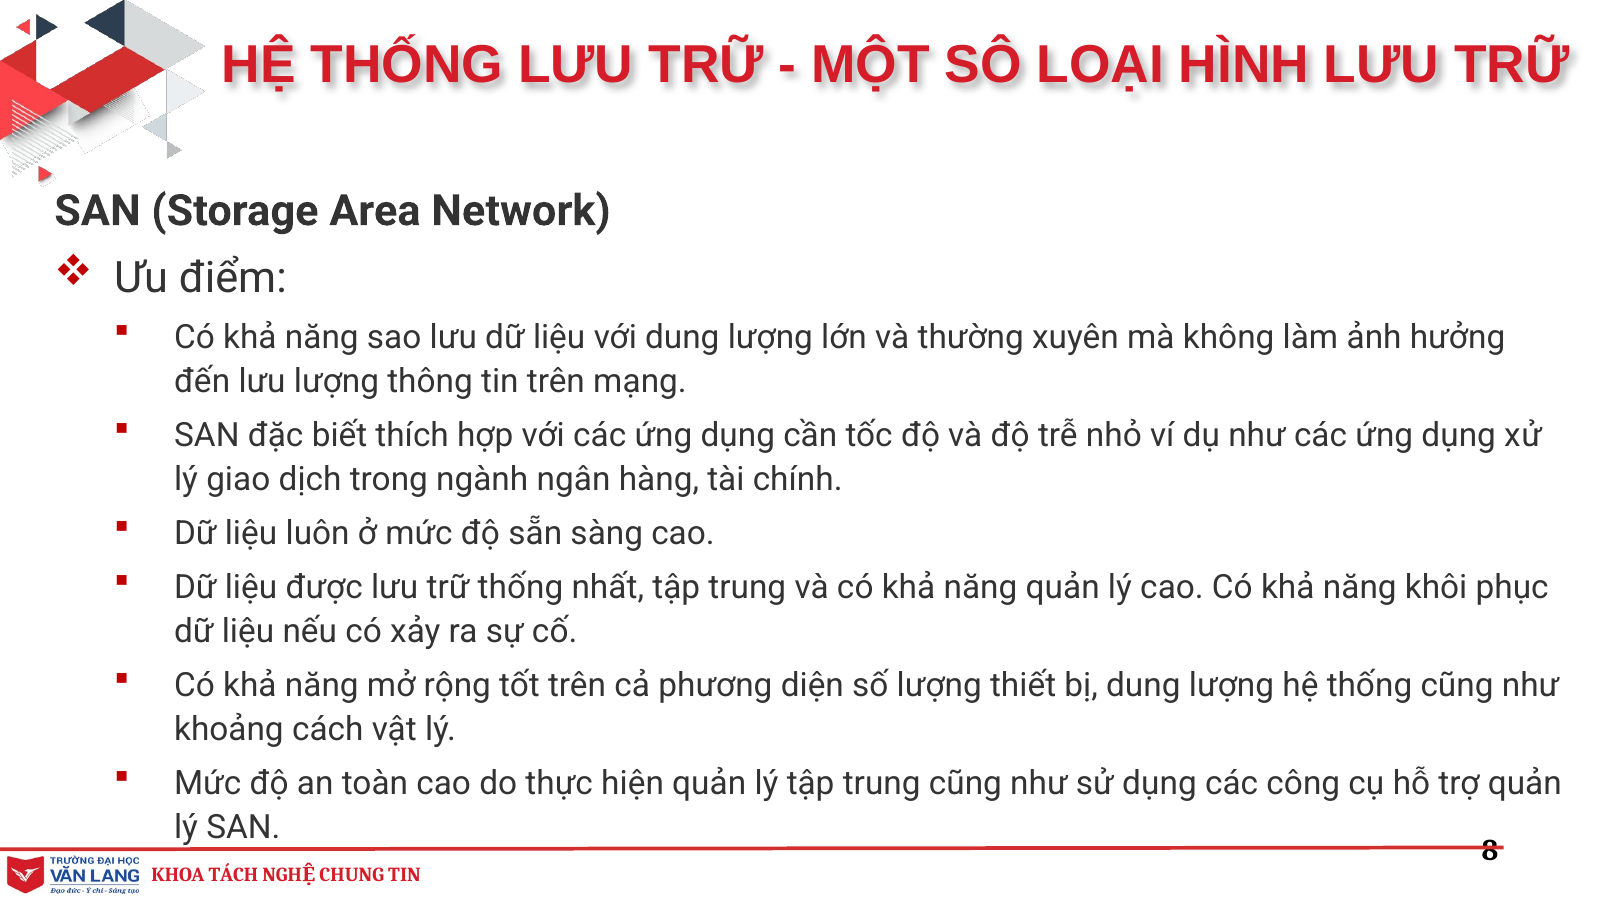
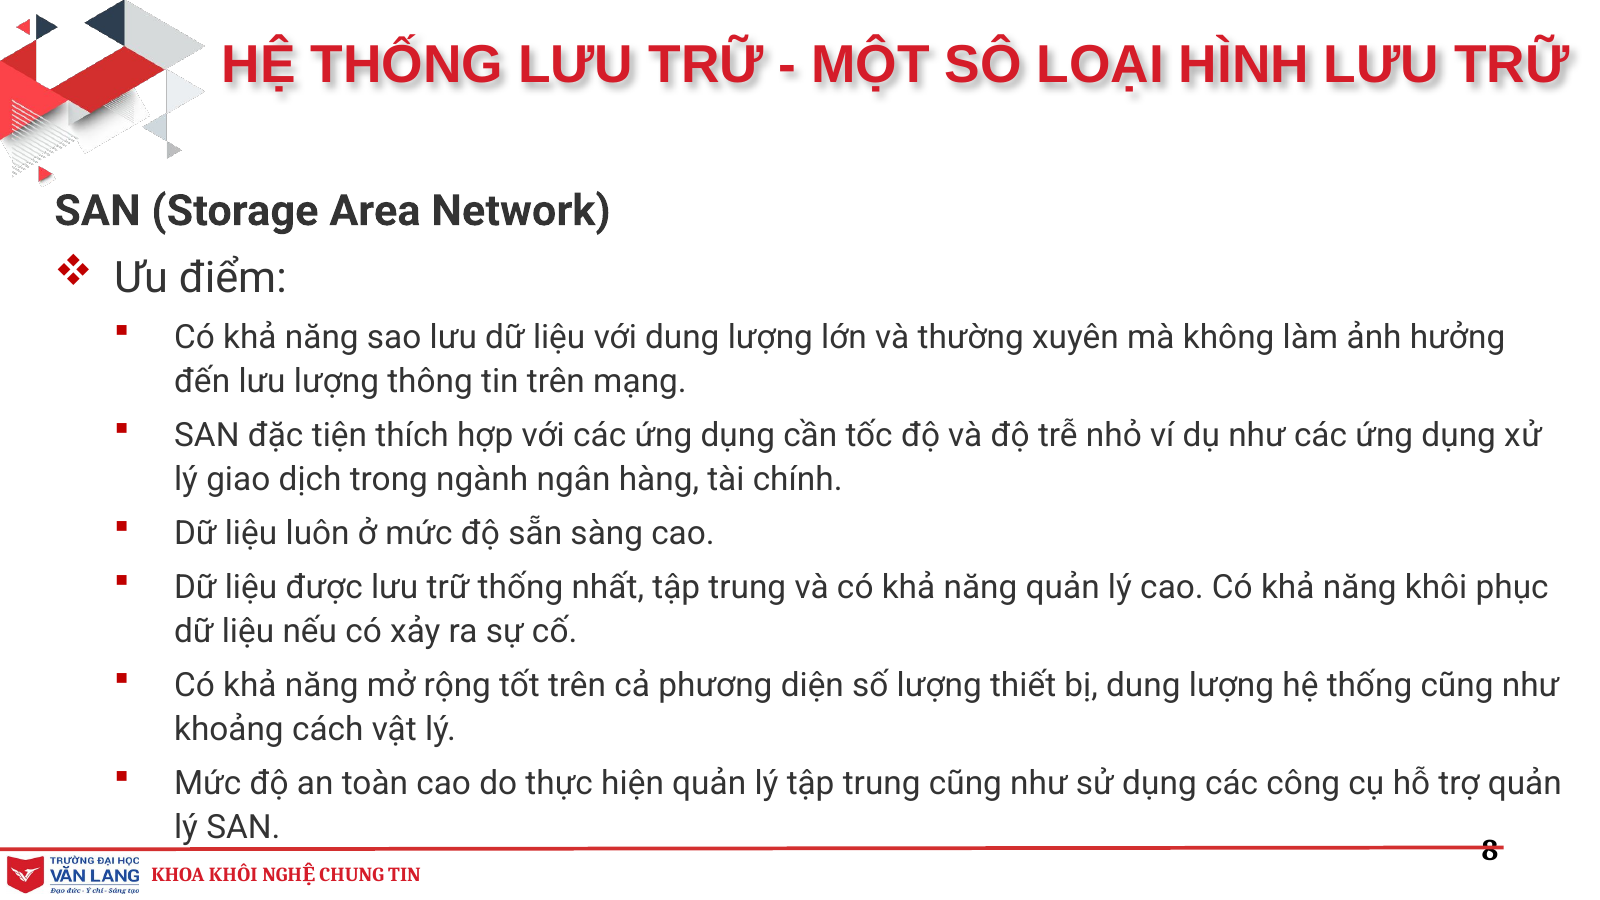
biết: biết -> tiện
TÁCH at (233, 875): TÁCH -> KHÔI
